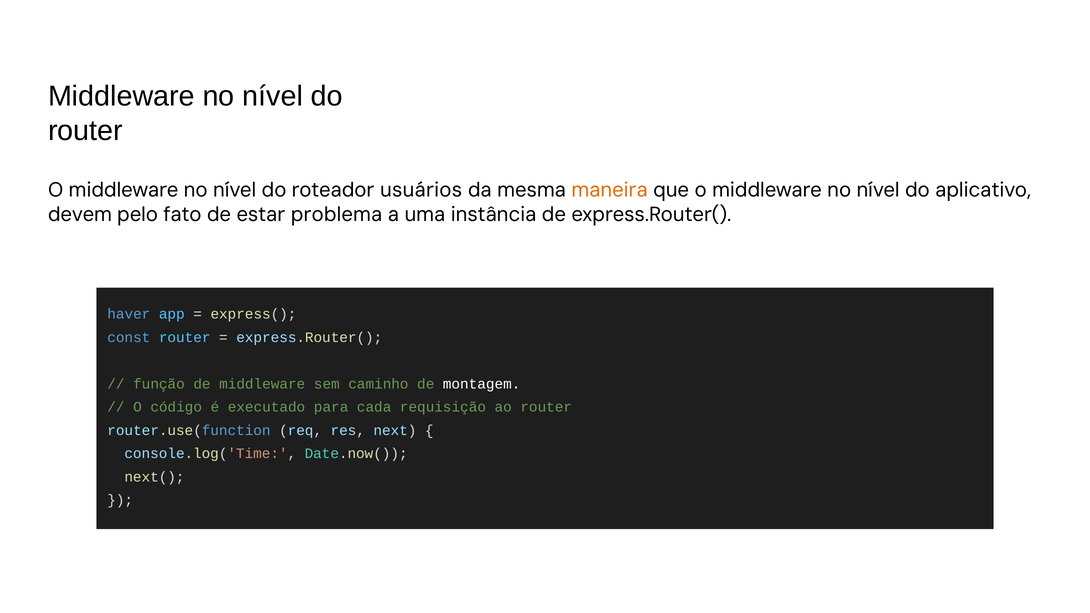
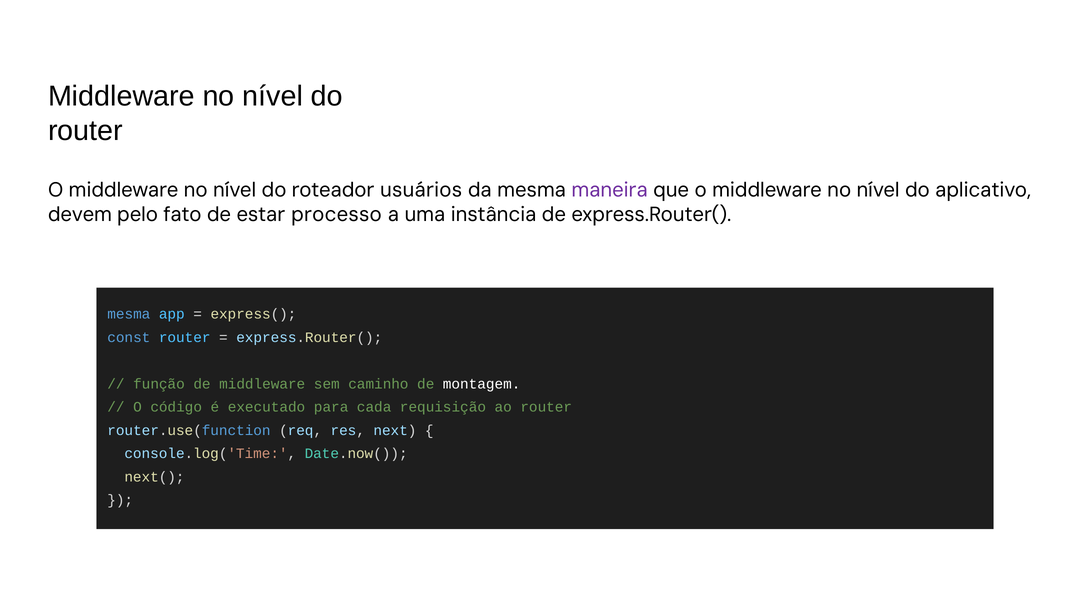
maneira colour: orange -> purple
problema: problema -> processo
haver at (129, 314): haver -> mesma
